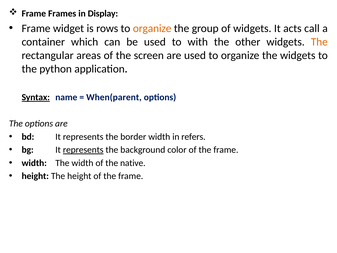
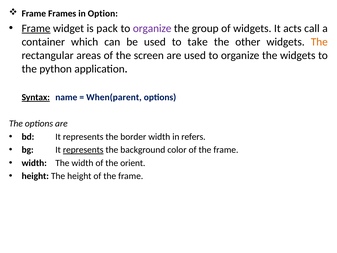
Display: Display -> Option
Frame at (36, 28) underline: none -> present
rows: rows -> pack
organize at (152, 28) colour: orange -> purple
with: with -> take
native: native -> orient
